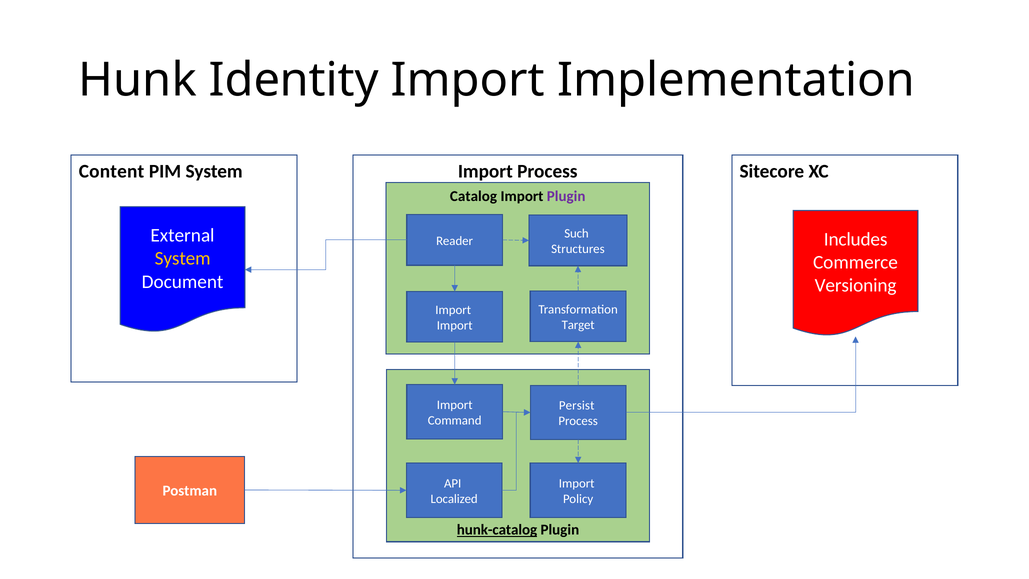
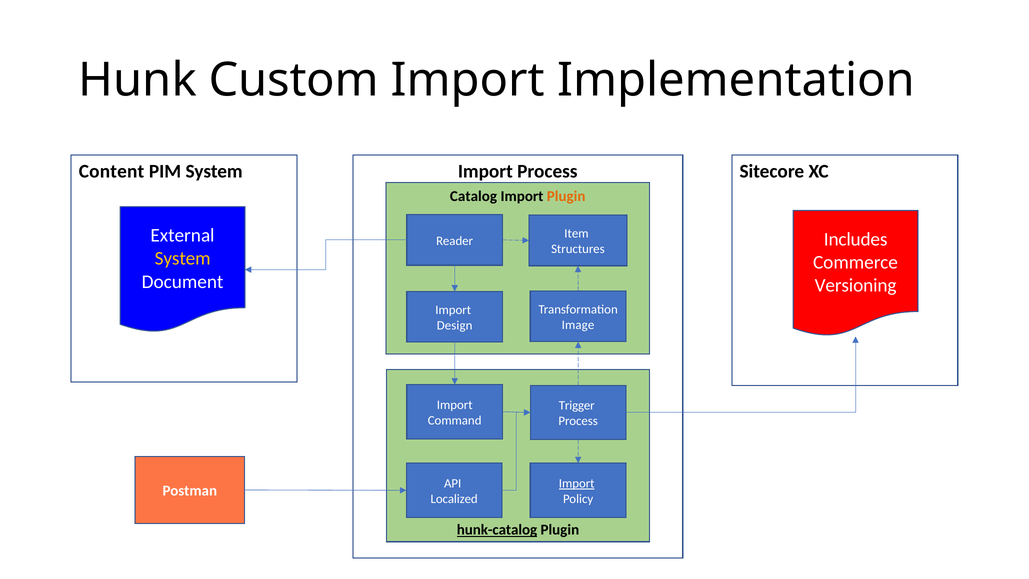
Identity: Identity -> Custom
Plugin at (566, 196) colour: purple -> orange
Such: Such -> Item
Target: Target -> Image
Import at (455, 325): Import -> Design
Persist: Persist -> Trigger
Import at (577, 483) underline: none -> present
